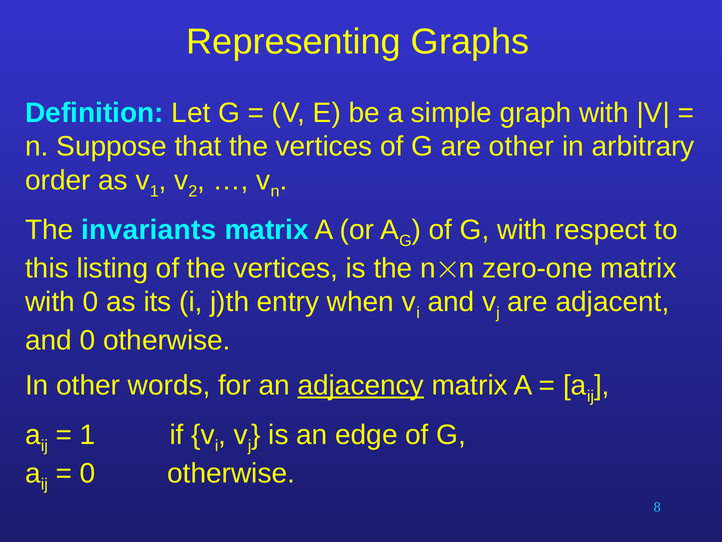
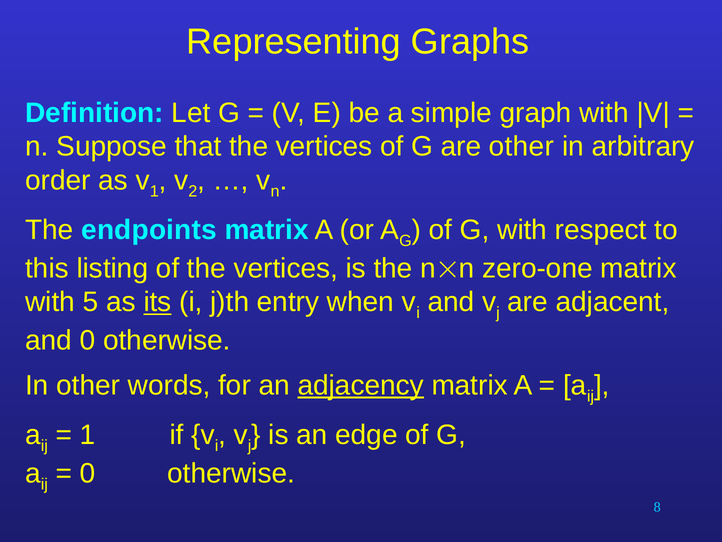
invariants: invariants -> endpoints
with 0: 0 -> 5
its underline: none -> present
